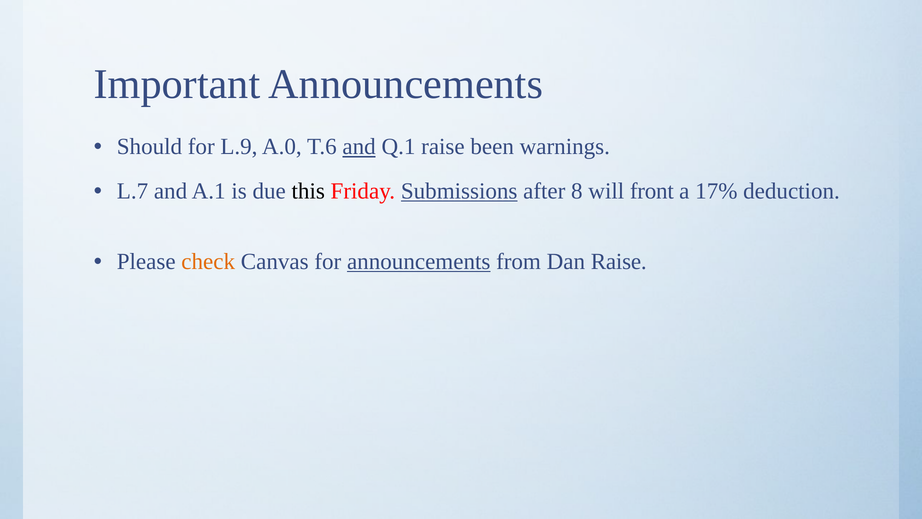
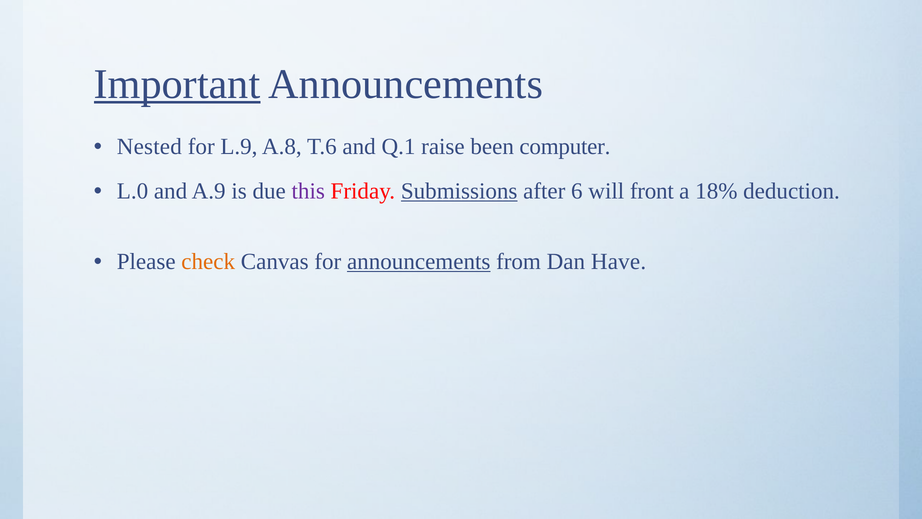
Important underline: none -> present
Should: Should -> Nested
A.0: A.0 -> A.8
and at (359, 147) underline: present -> none
warnings: warnings -> computer
L.7: L.7 -> L.0
A.1: A.1 -> A.9
this colour: black -> purple
8: 8 -> 6
17%: 17% -> 18%
Dan Raise: Raise -> Have
